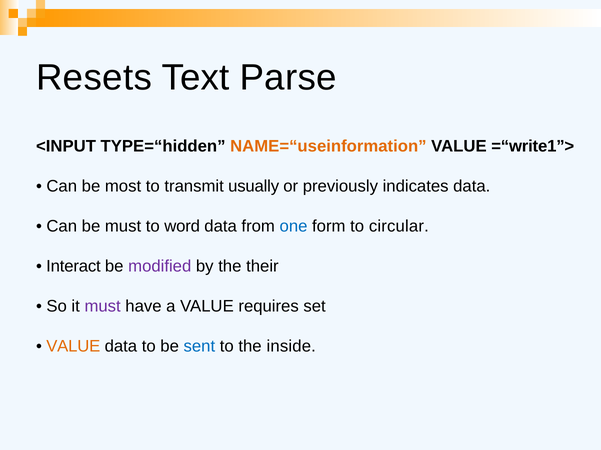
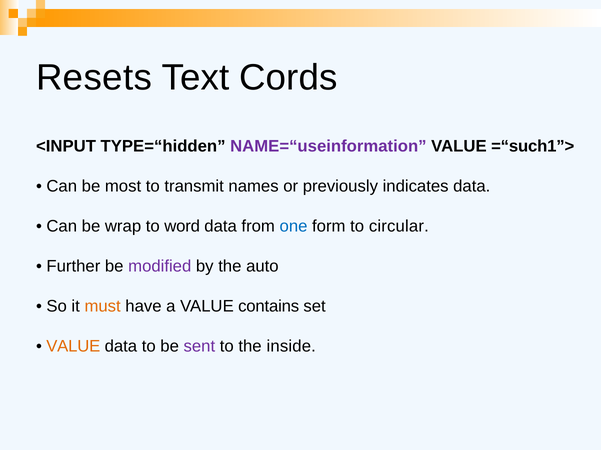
Parse: Parse -> Cords
NAME=“useinformation colour: orange -> purple
=“write1”>: =“write1”> -> =“such1”>
usually: usually -> names
be must: must -> wrap
Interact: Interact -> Further
their: their -> auto
must at (103, 307) colour: purple -> orange
requires: requires -> contains
sent colour: blue -> purple
